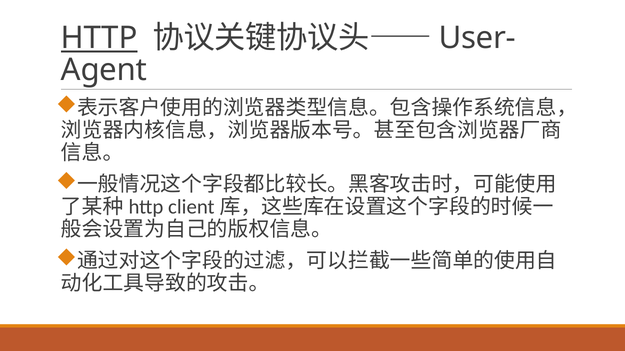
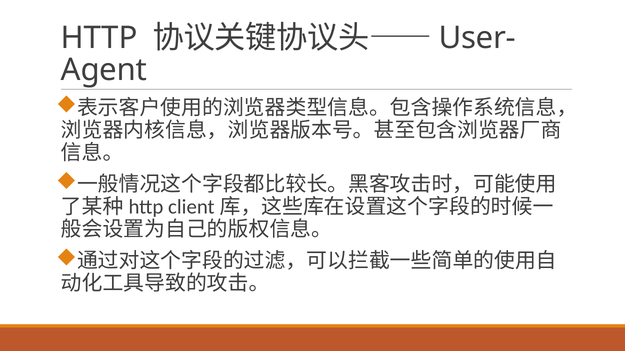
HTTP underline: present -> none
